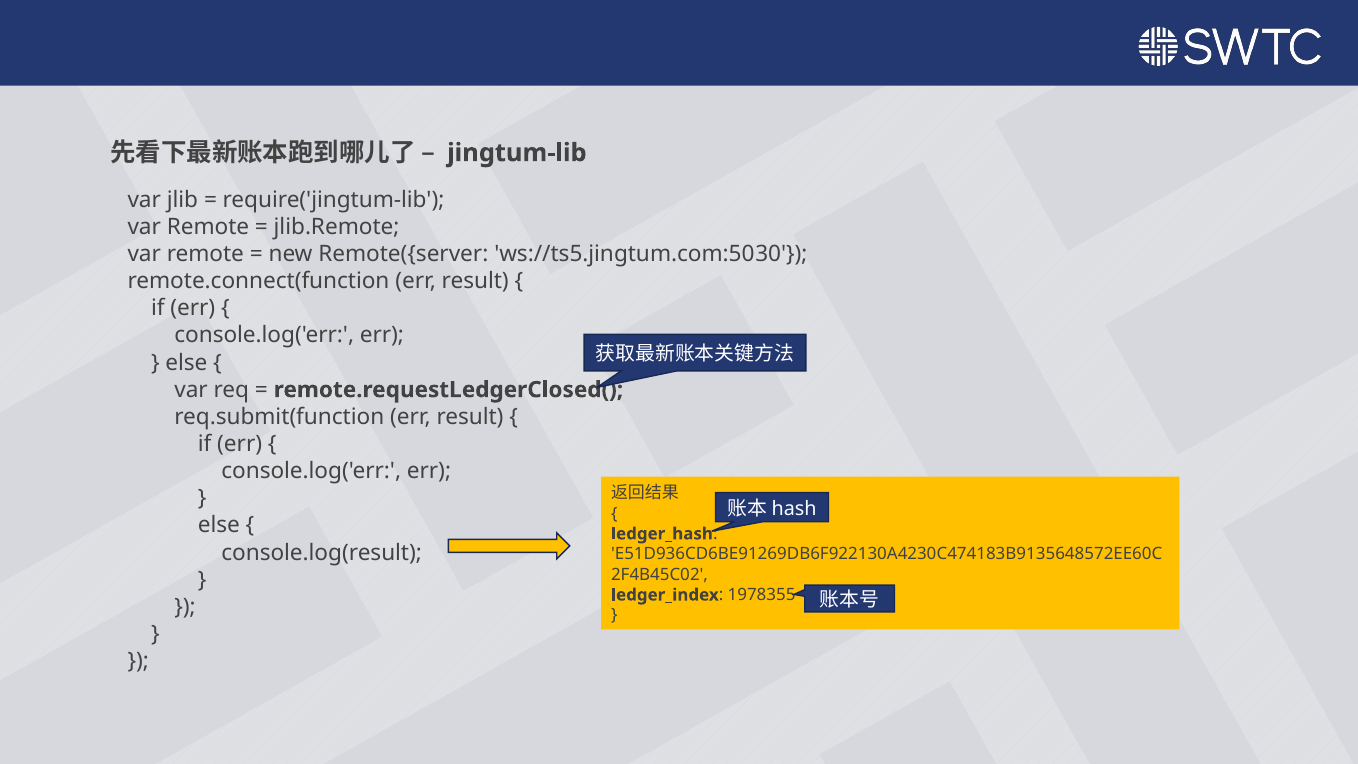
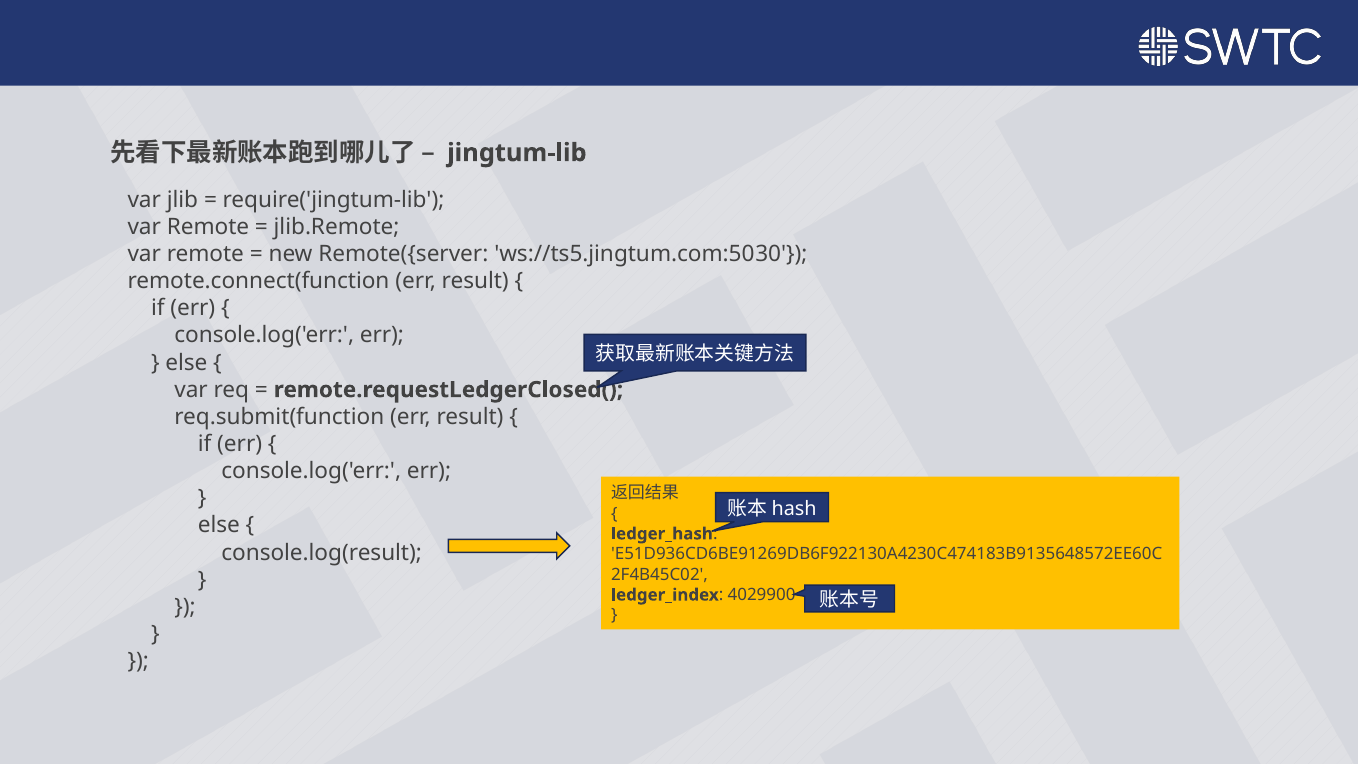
1978355: 1978355 -> 4029900
